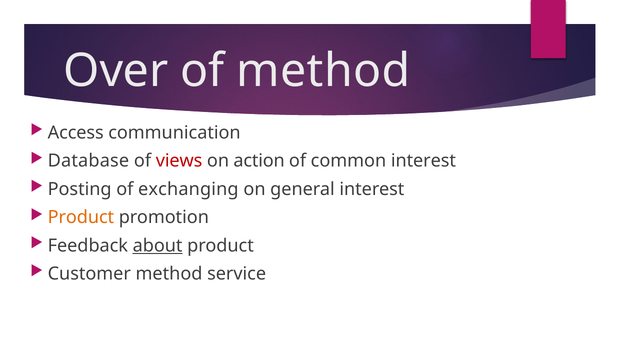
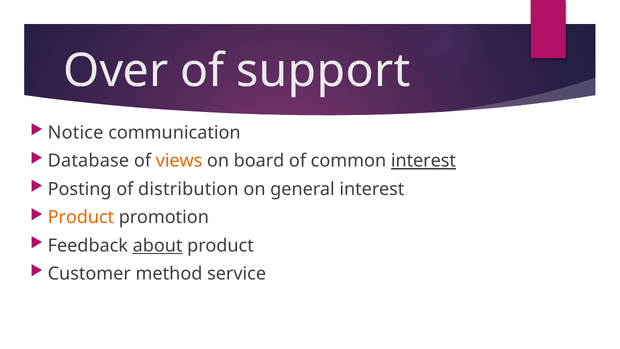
of method: method -> support
Access: Access -> Notice
views colour: red -> orange
action: action -> board
interest at (423, 161) underline: none -> present
exchanging: exchanging -> distribution
